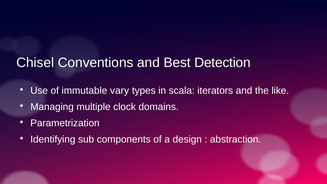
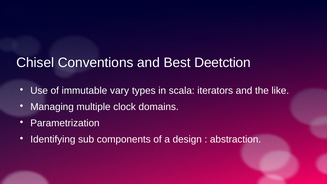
Detection: Detection -> Deetction
